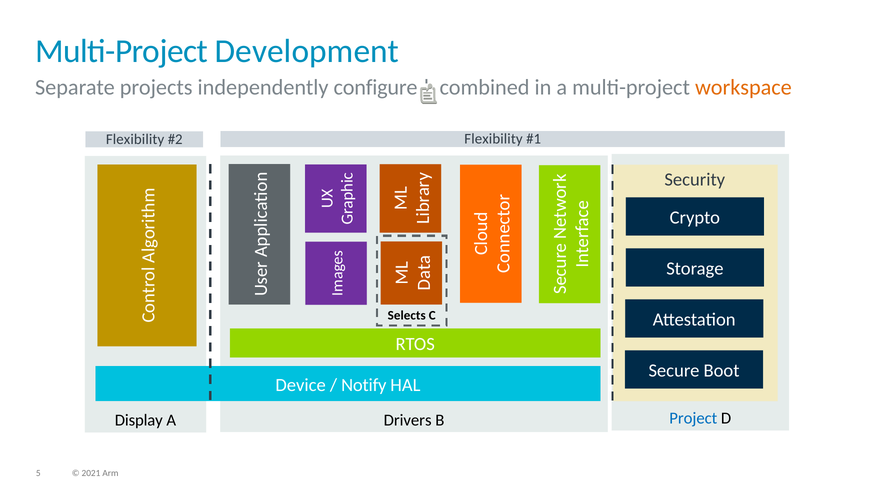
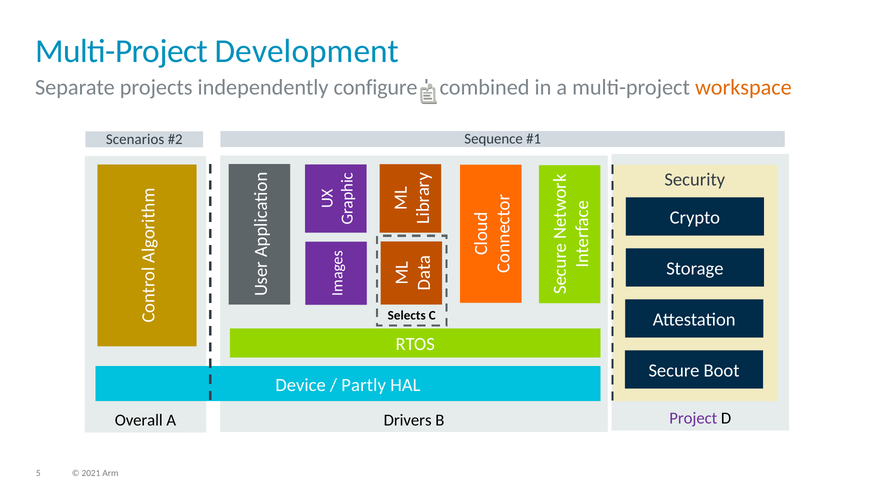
Flexibility at (494, 139): Flexibility -> Sequence
Flexibility at (135, 139): Flexibility -> Scenarios
Notify: Notify -> Partly
Project colour: blue -> purple
Display: Display -> Overall
